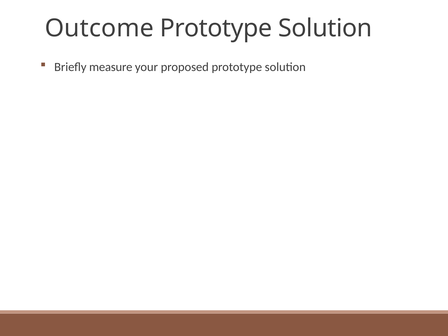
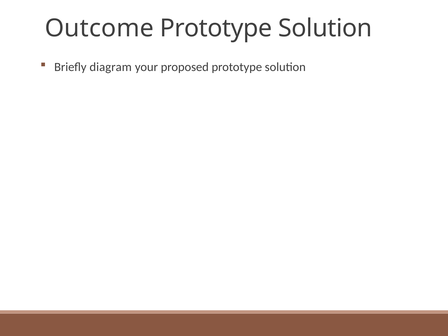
measure: measure -> diagram
